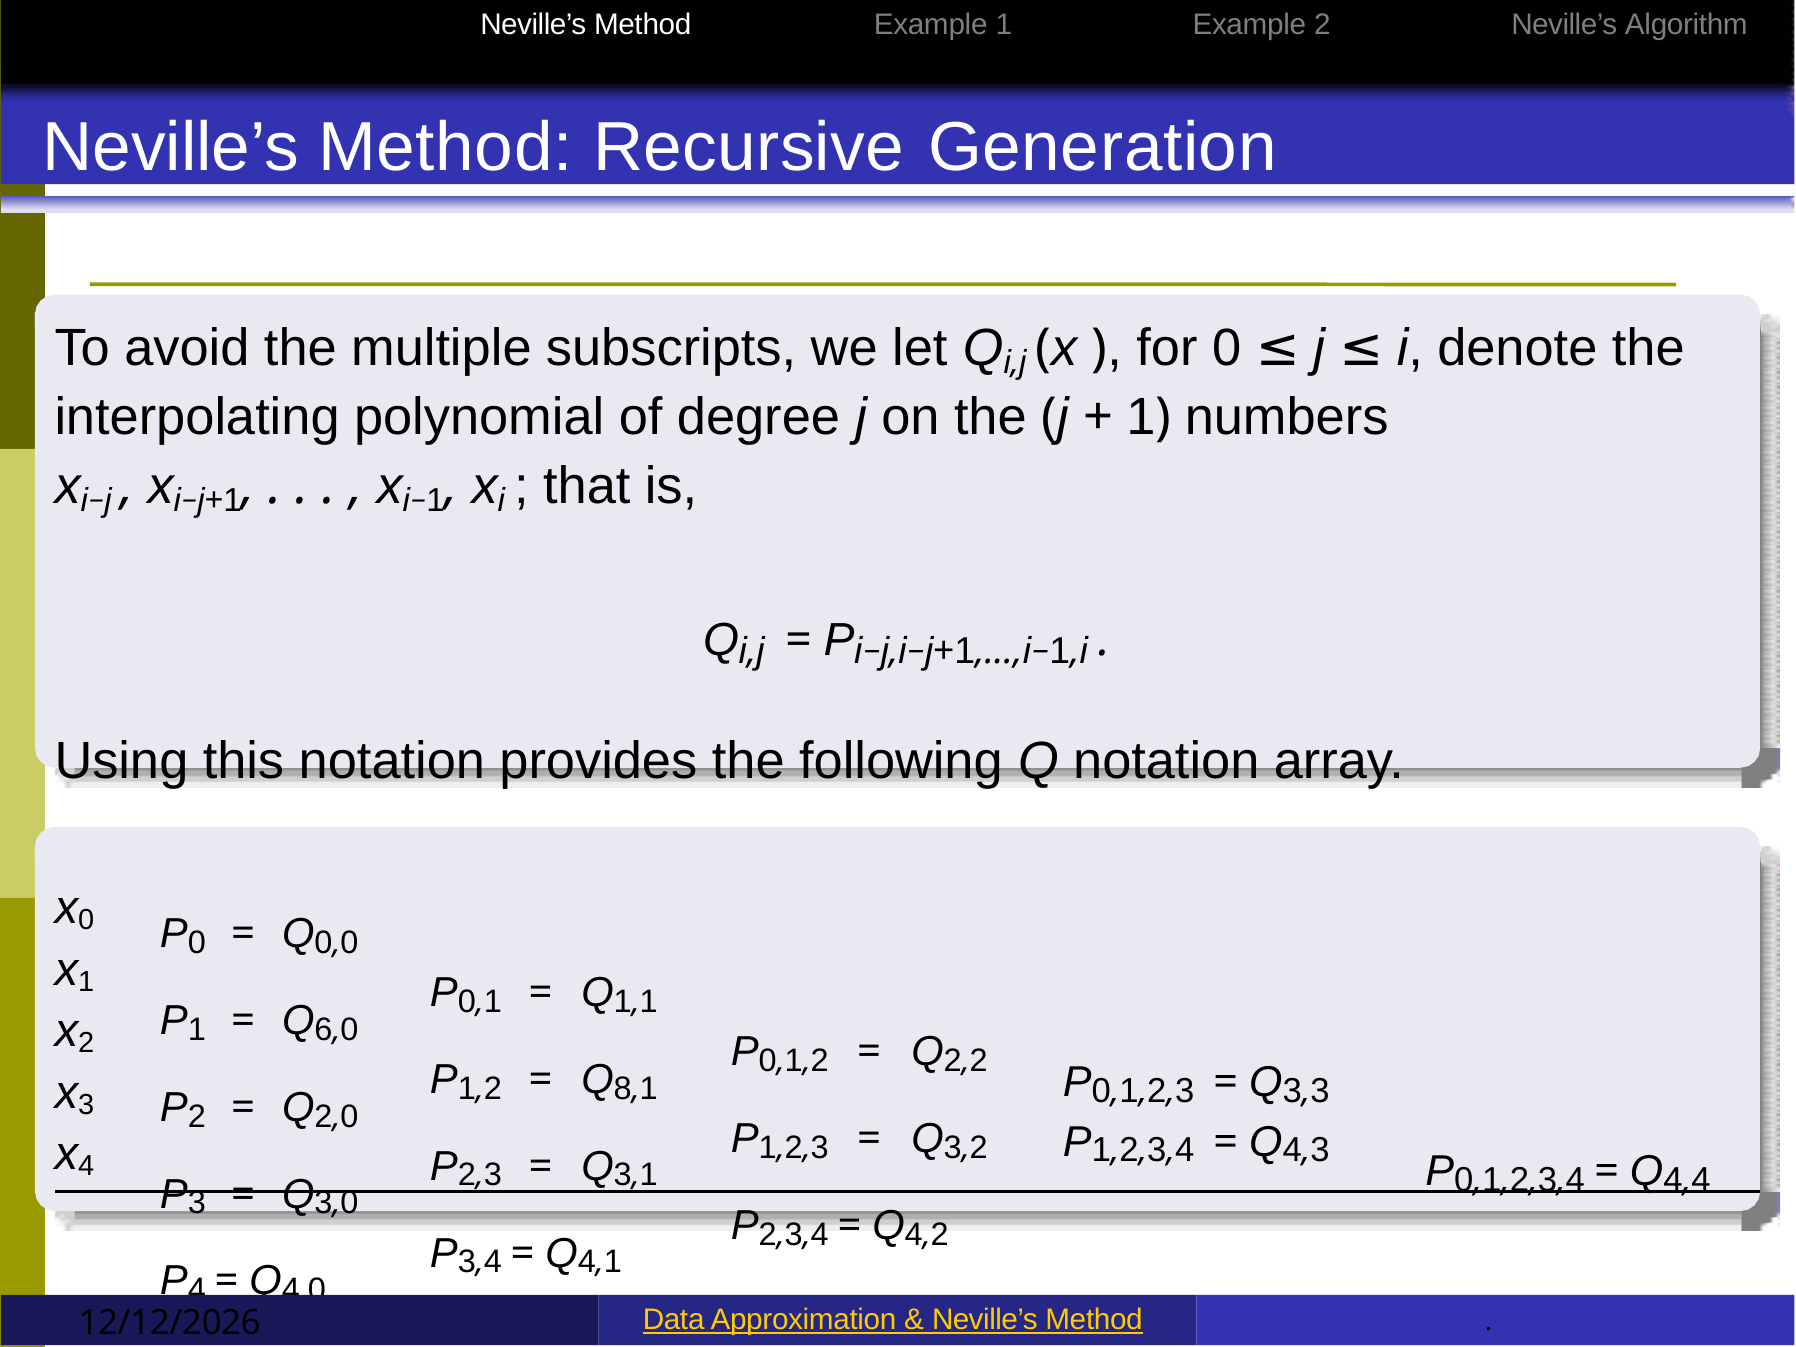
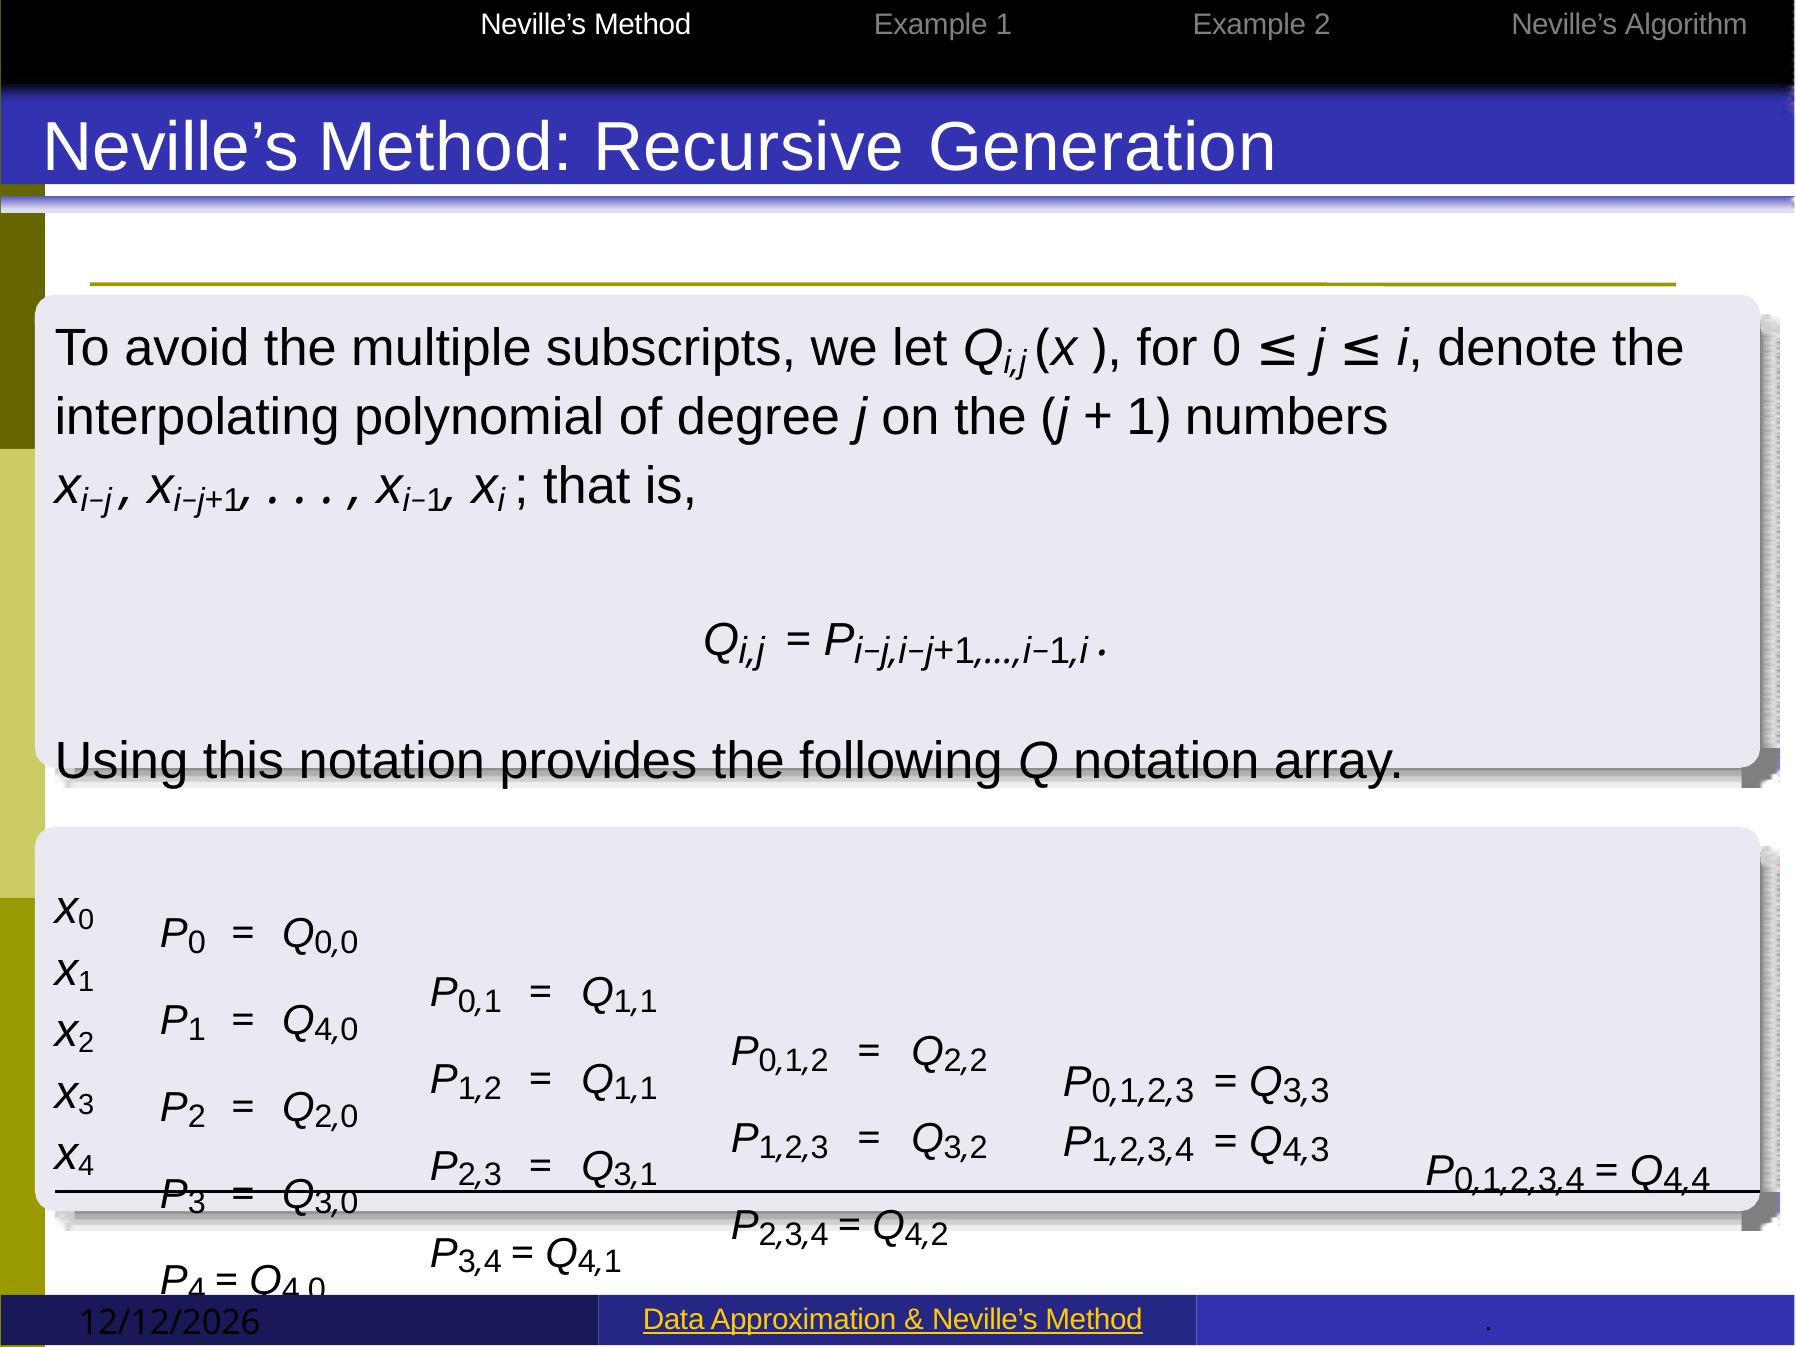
6 at (323, 1030): 6 -> 4
8 at (623, 1088): 8 -> 1
